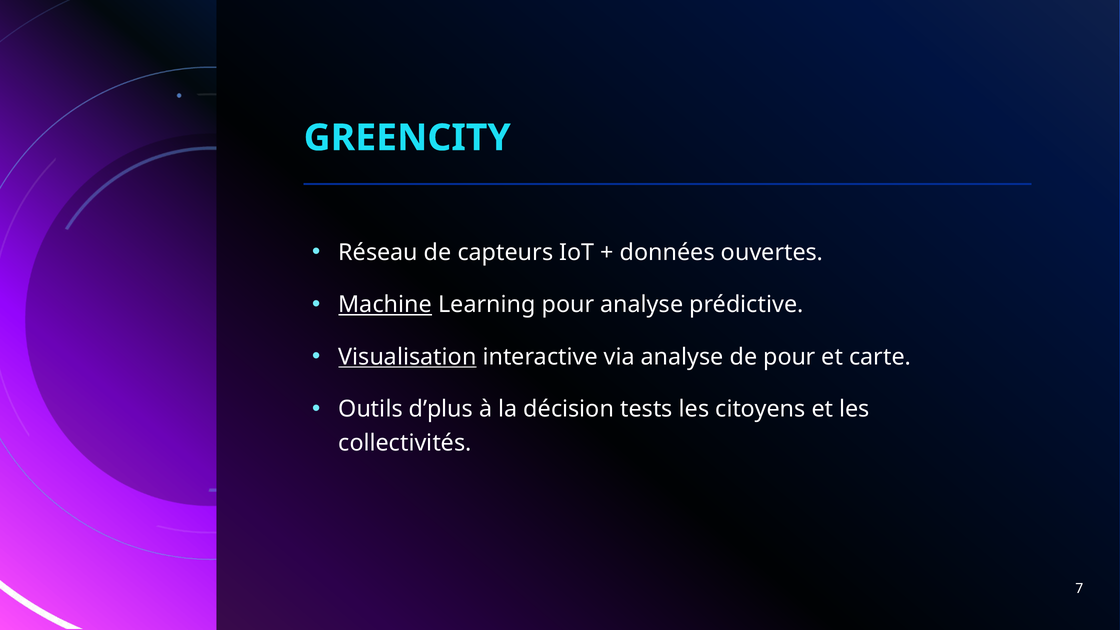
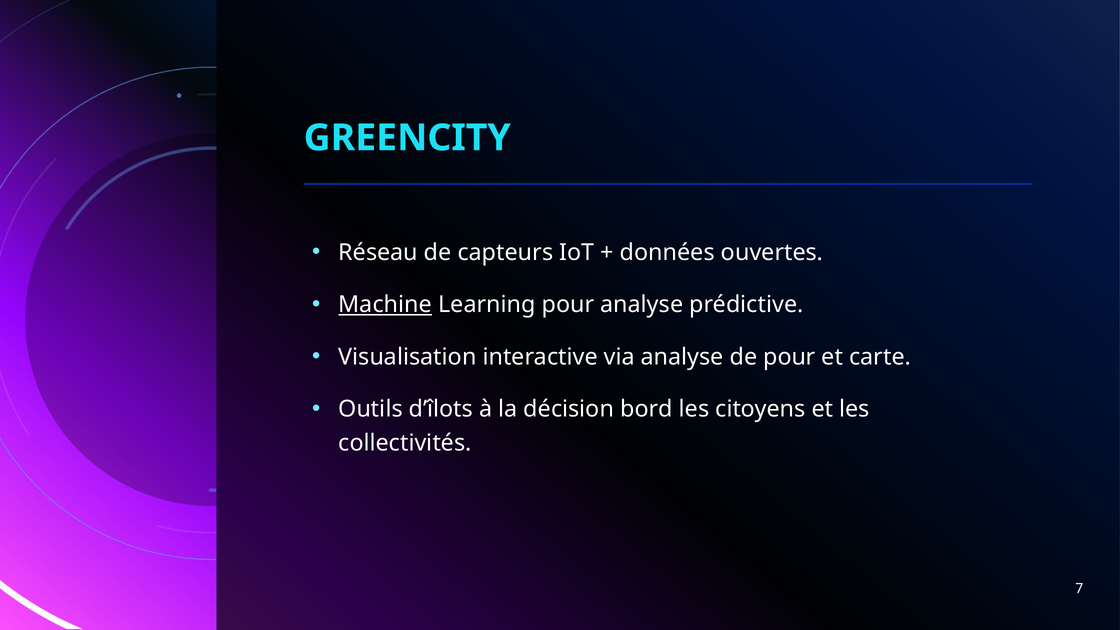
Visualisation underline: present -> none
d’plus: d’plus -> d’îlots
tests: tests -> bord
